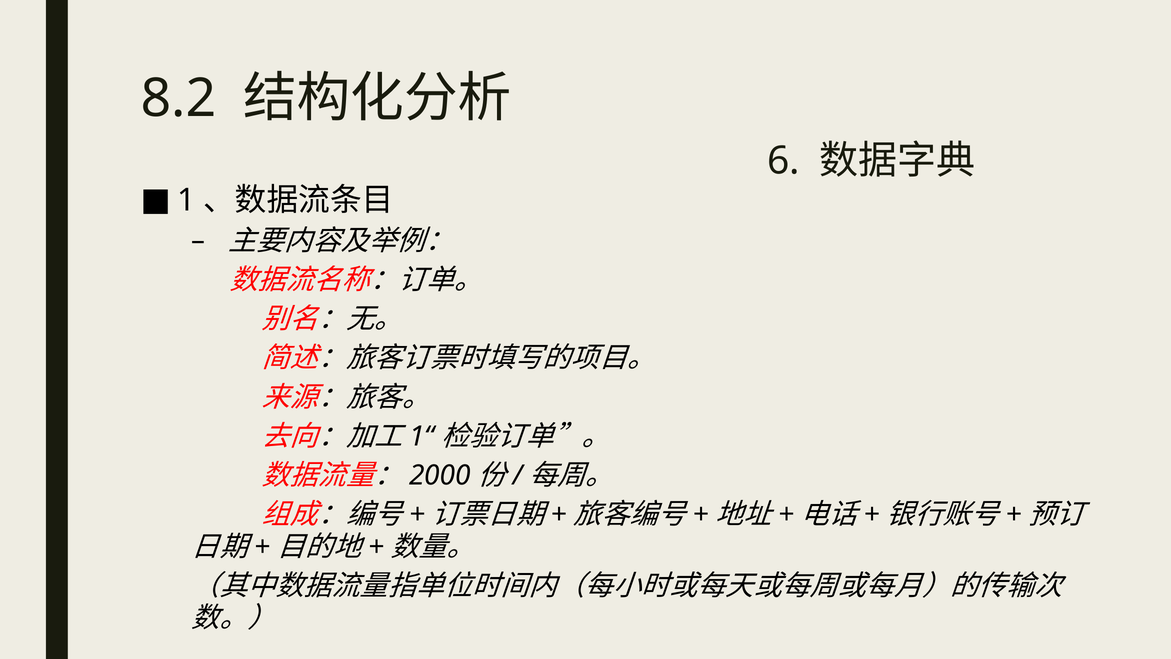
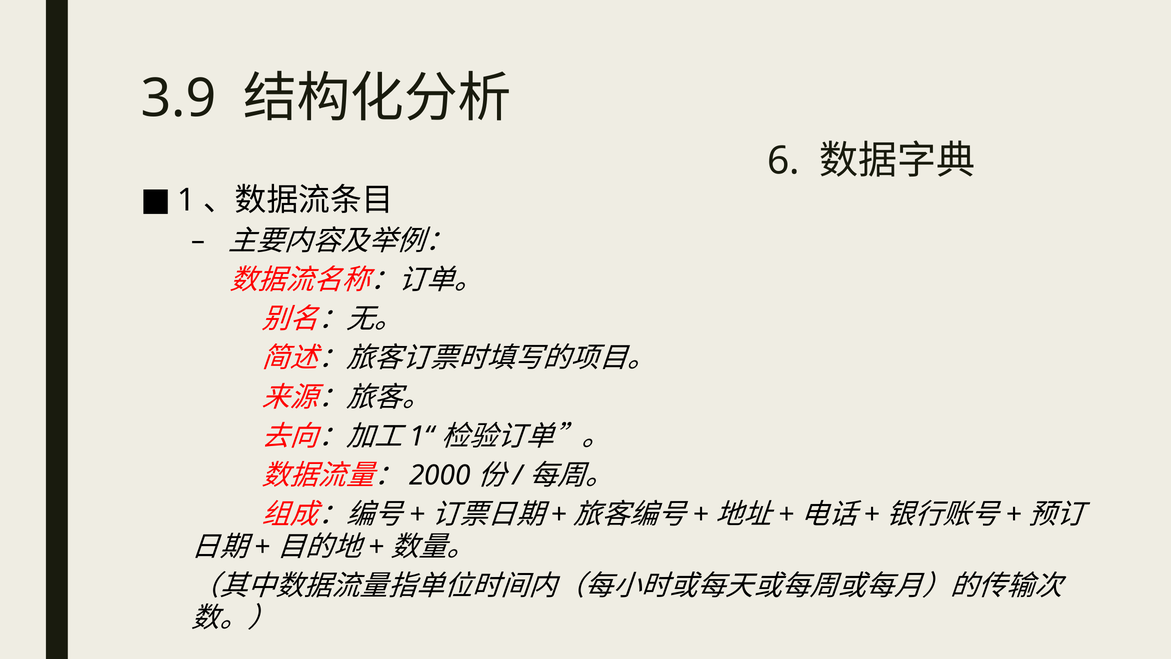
8.2: 8.2 -> 3.9
